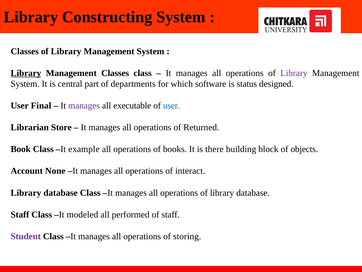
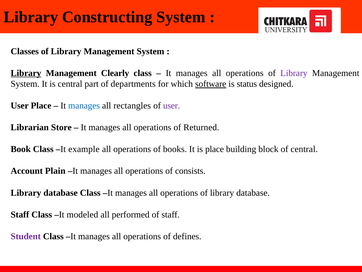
Management Classes: Classes -> Clearly
software underline: none -> present
User Final: Final -> Place
manages at (84, 106) colour: purple -> blue
executable: executable -> rectangles
user at (172, 106) colour: blue -> purple
is there: there -> place
of objects: objects -> central
None: None -> Plain
interact: interact -> consists
storing: storing -> defines
